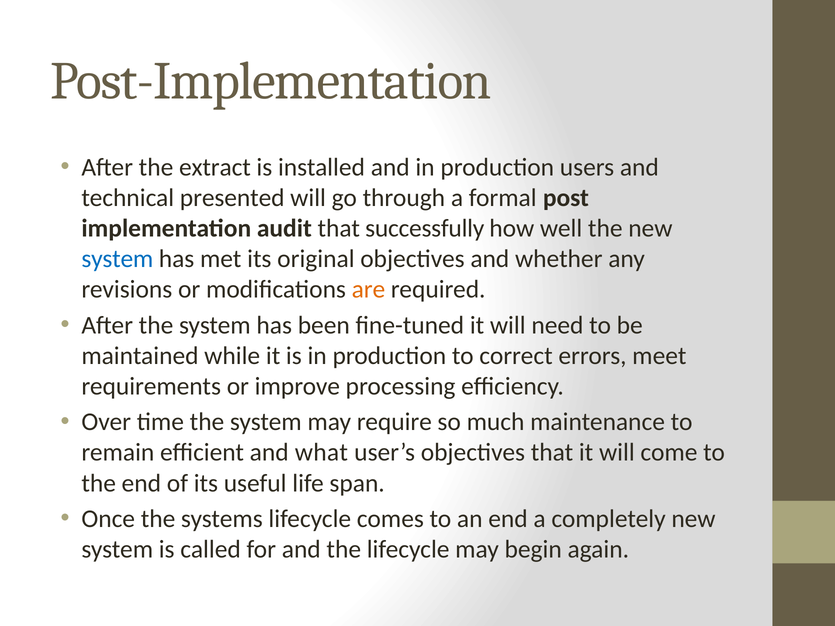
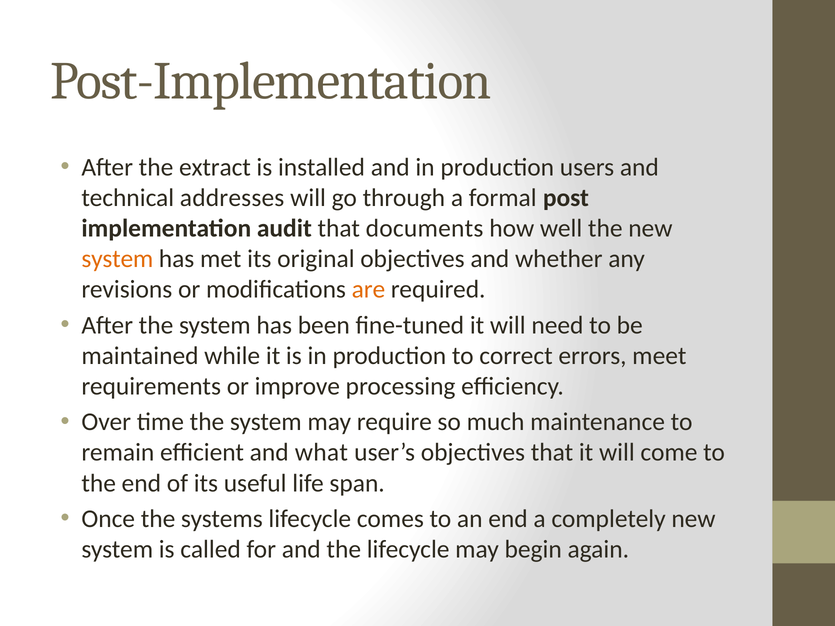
presented: presented -> addresses
successfully: successfully -> documents
system at (117, 259) colour: blue -> orange
